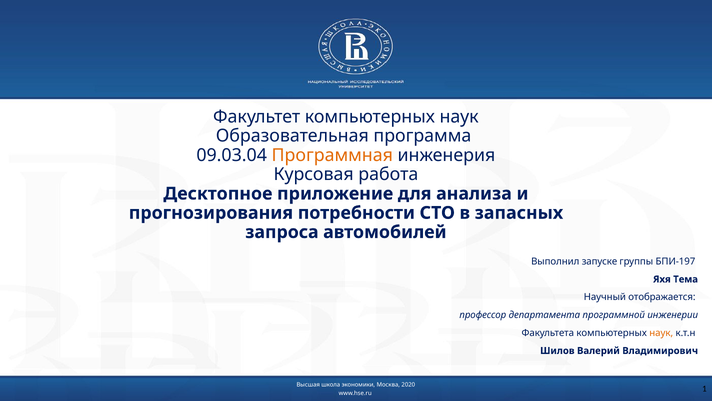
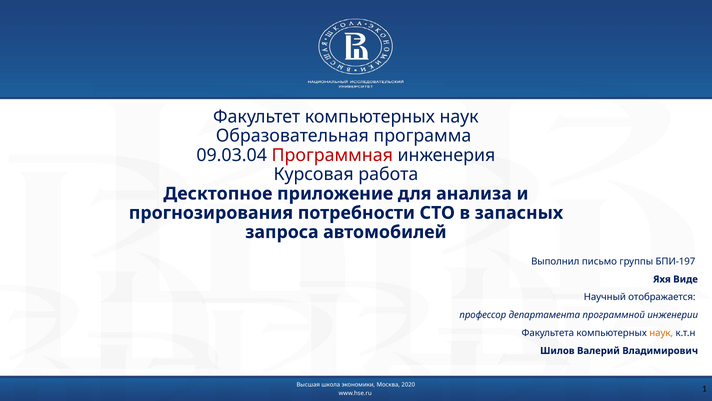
Программная colour: orange -> red
запуске: запуске -> письмо
Тема: Тема -> Виде
